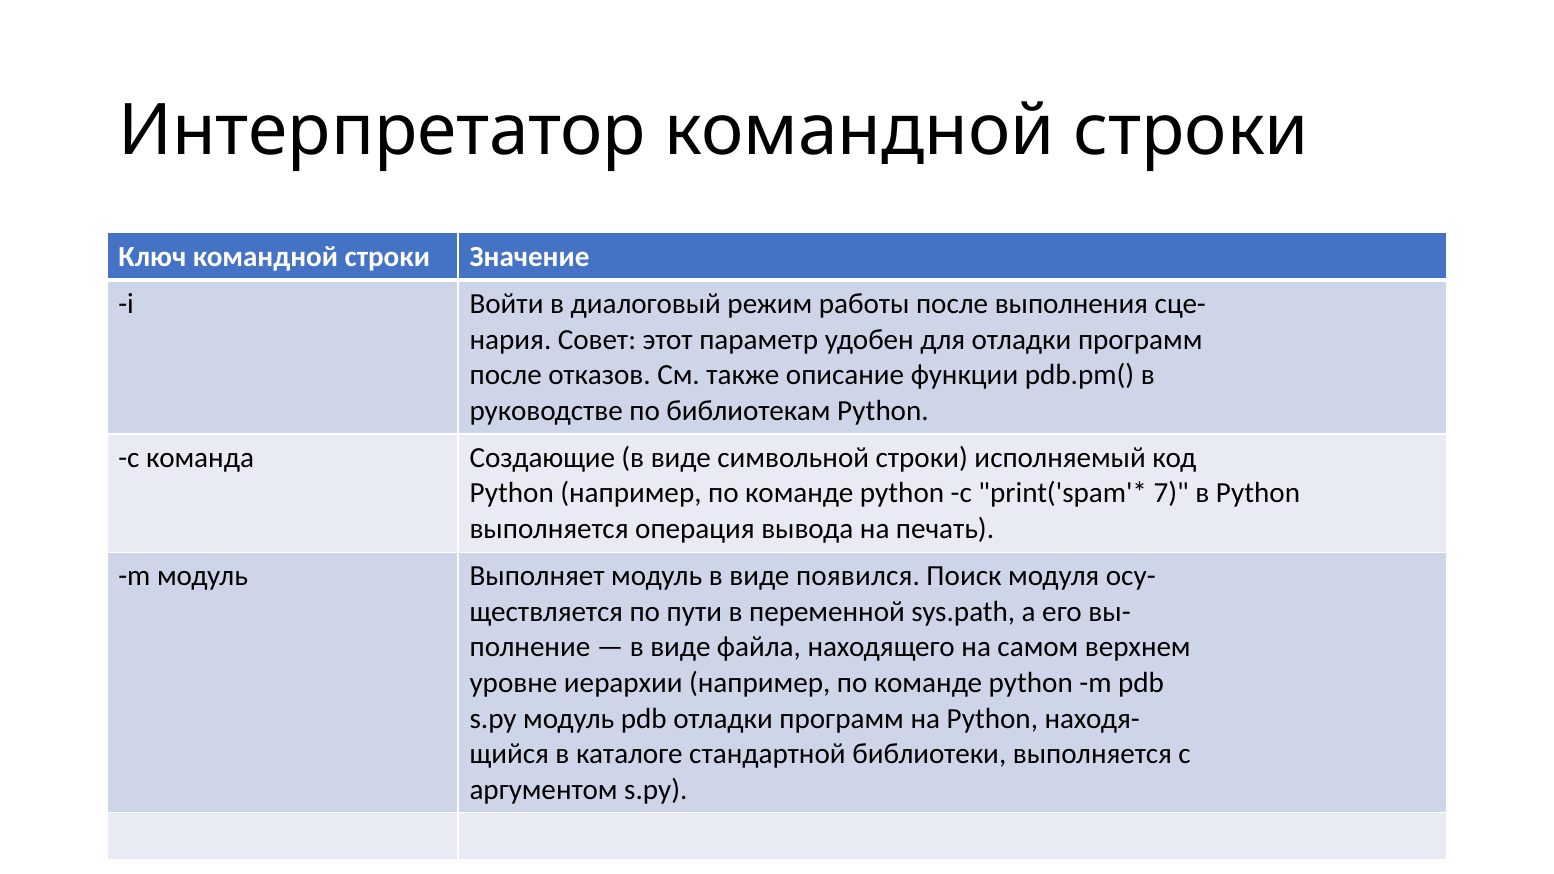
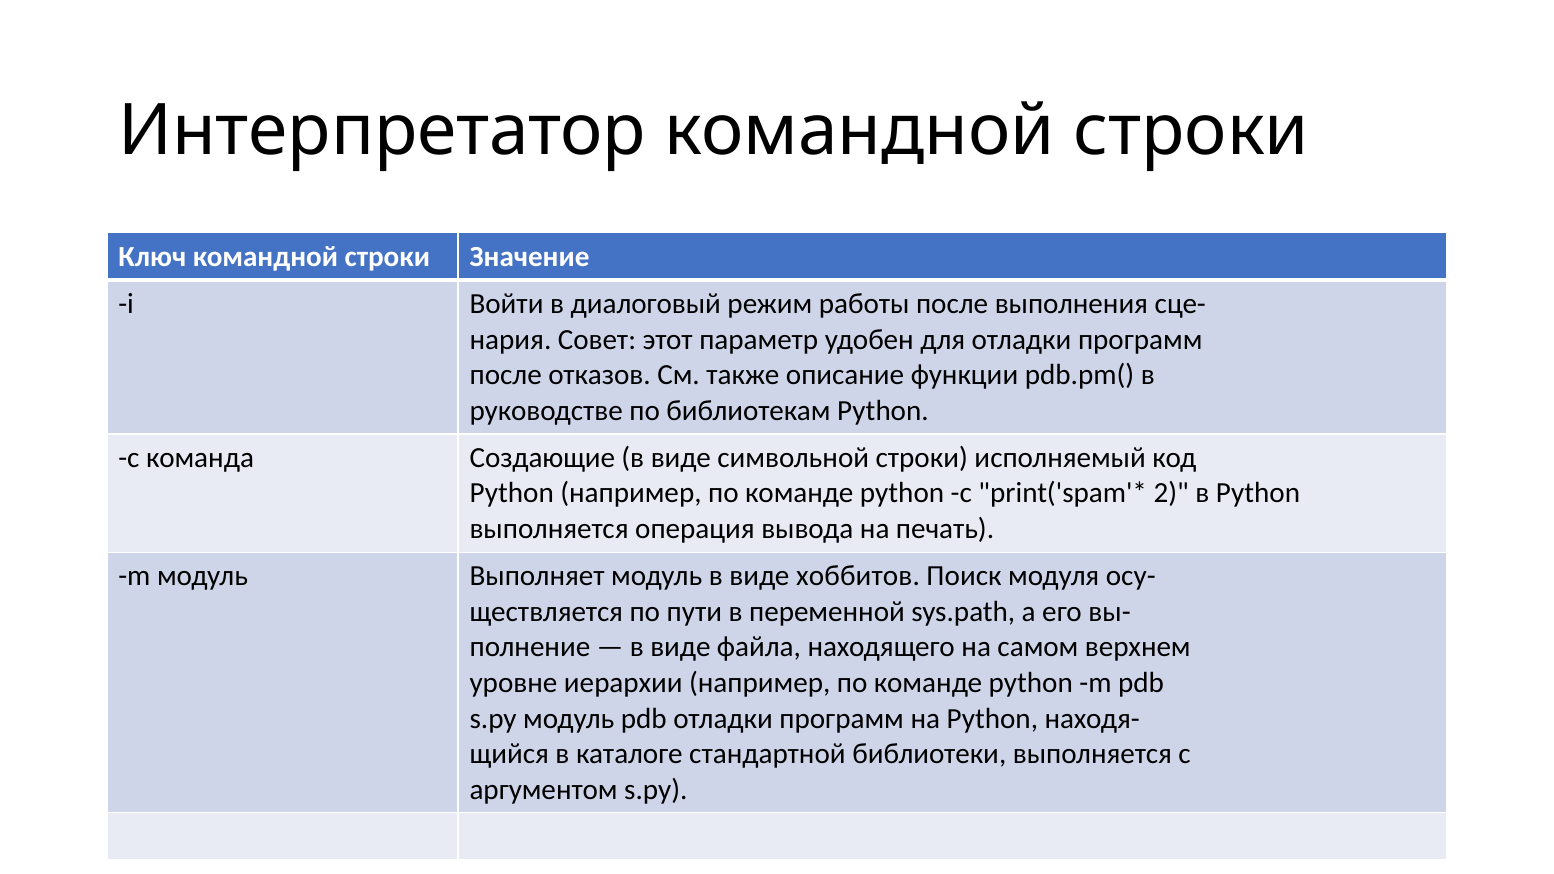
7: 7 -> 2
появился: появился -> хоббитов
